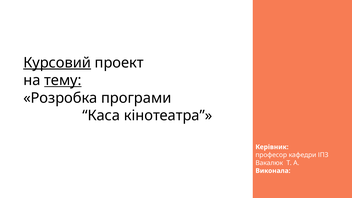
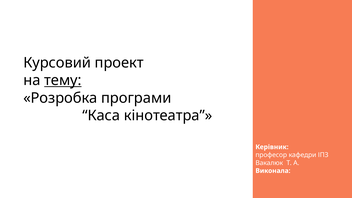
Курсовий underline: present -> none
